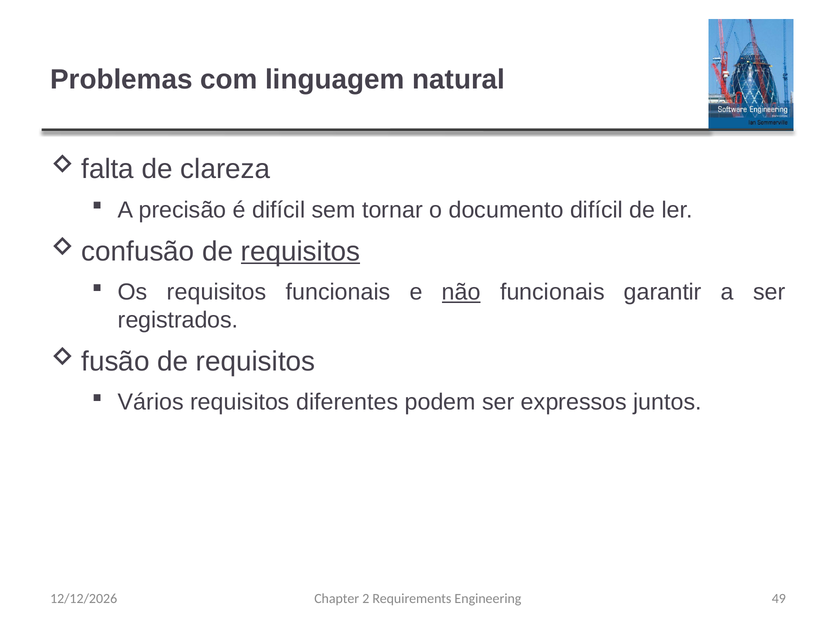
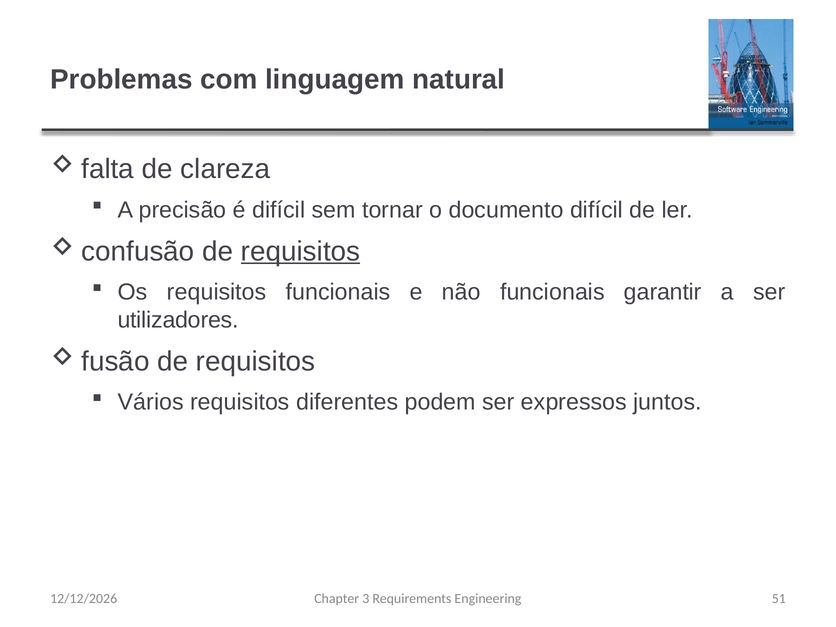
não underline: present -> none
registrados: registrados -> utilizadores
2: 2 -> 3
49: 49 -> 51
